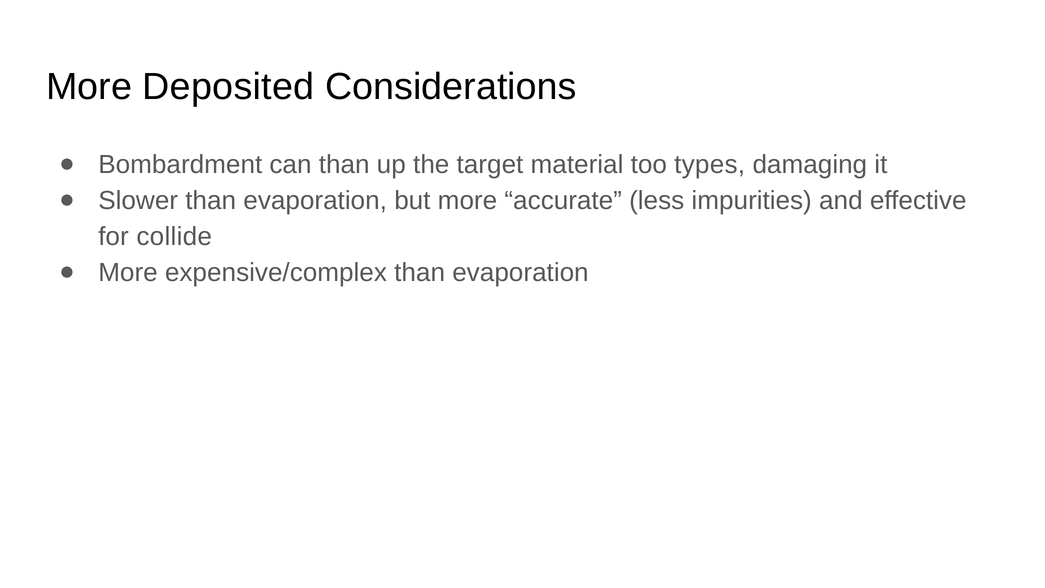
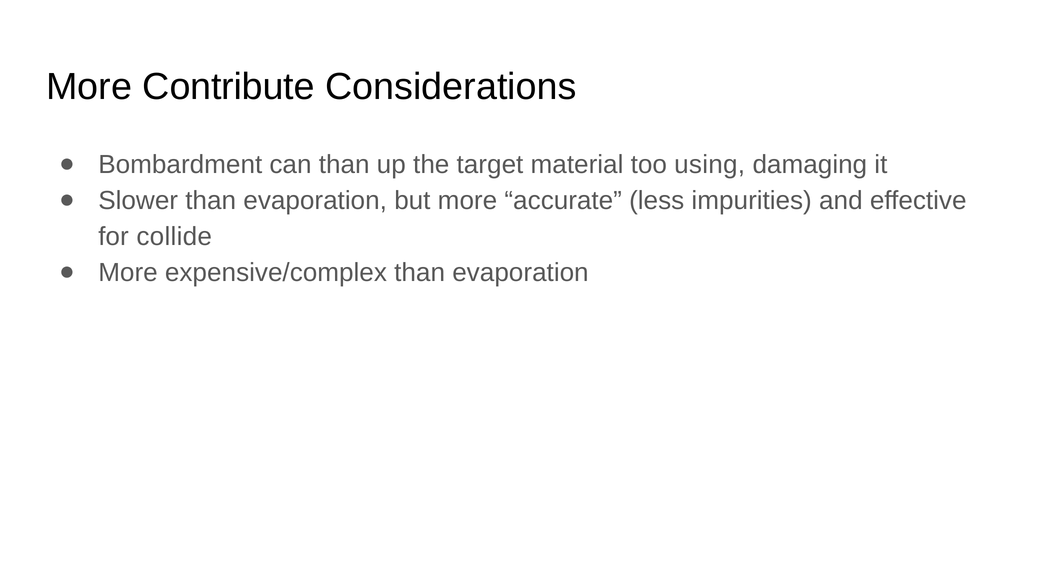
Deposited: Deposited -> Contribute
types: types -> using
